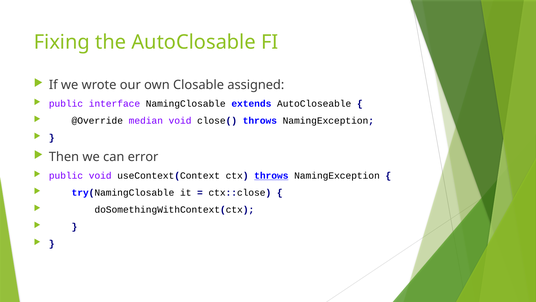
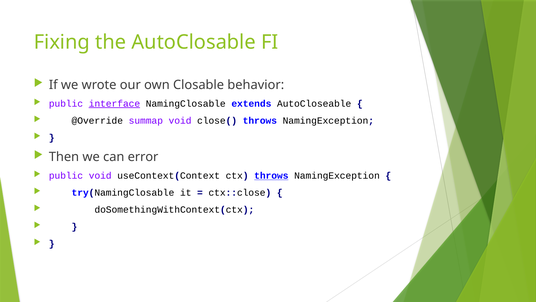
assigned: assigned -> behavior
interface underline: none -> present
median: median -> summap
